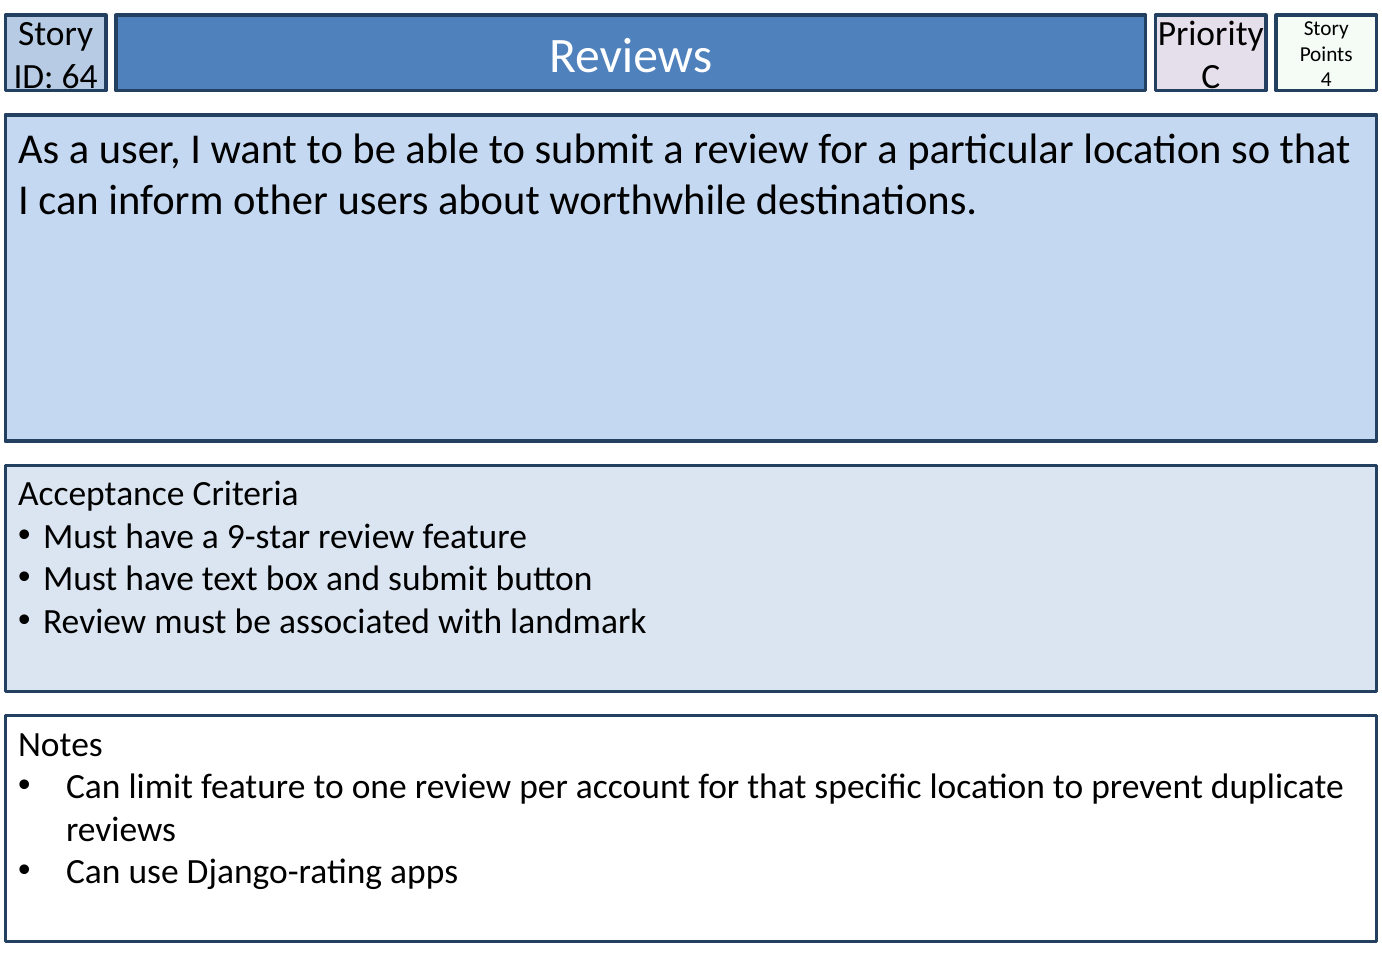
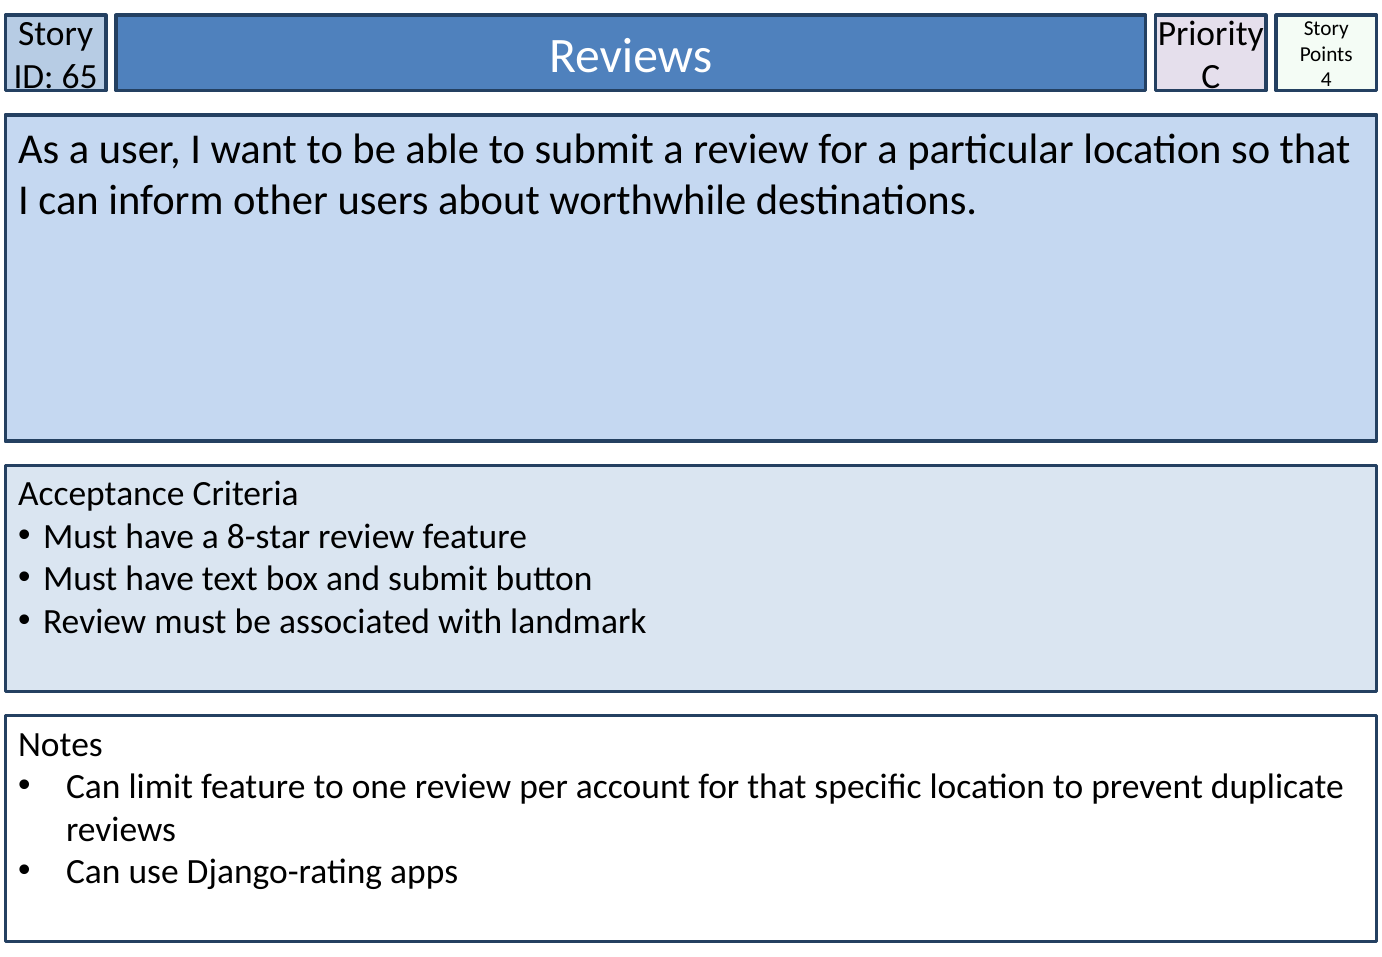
64: 64 -> 65
9-star: 9-star -> 8-star
